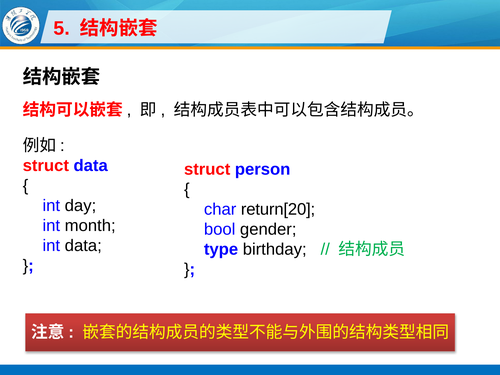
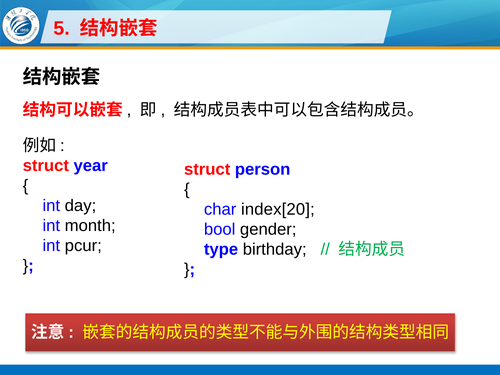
struct data: data -> year
return[20: return[20 -> index[20
int data: data -> pcur
